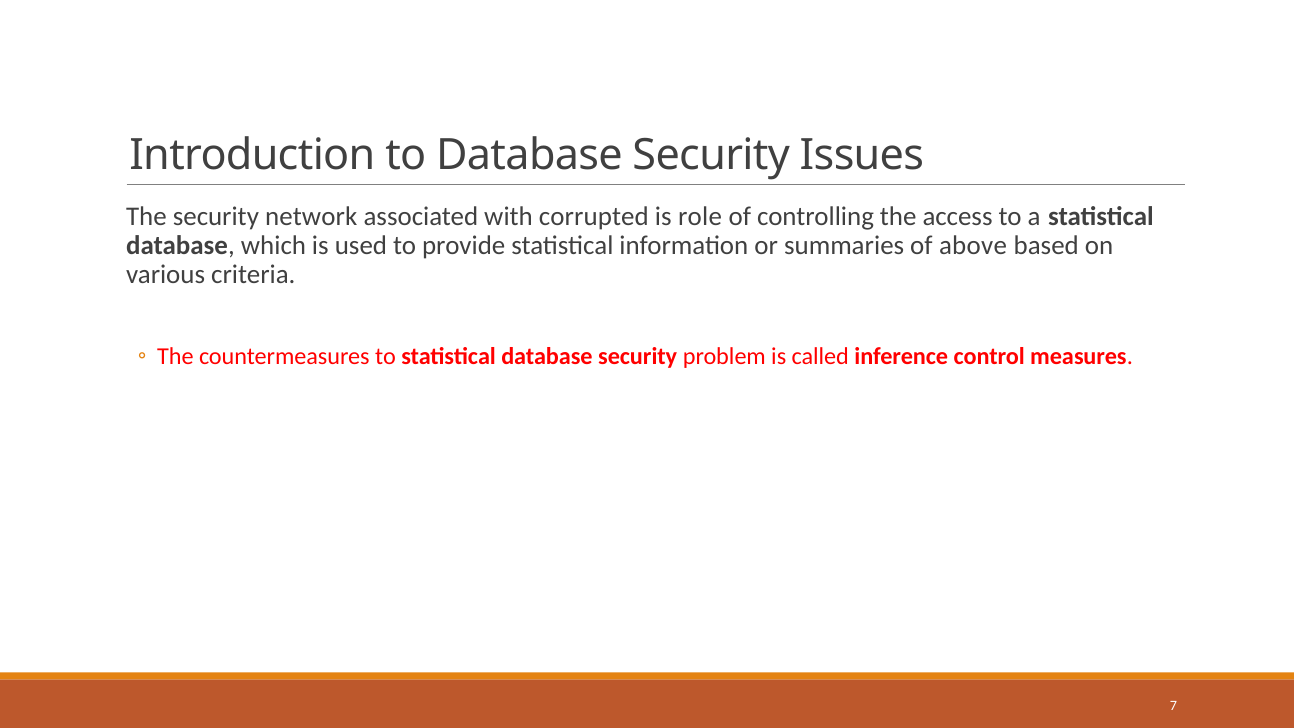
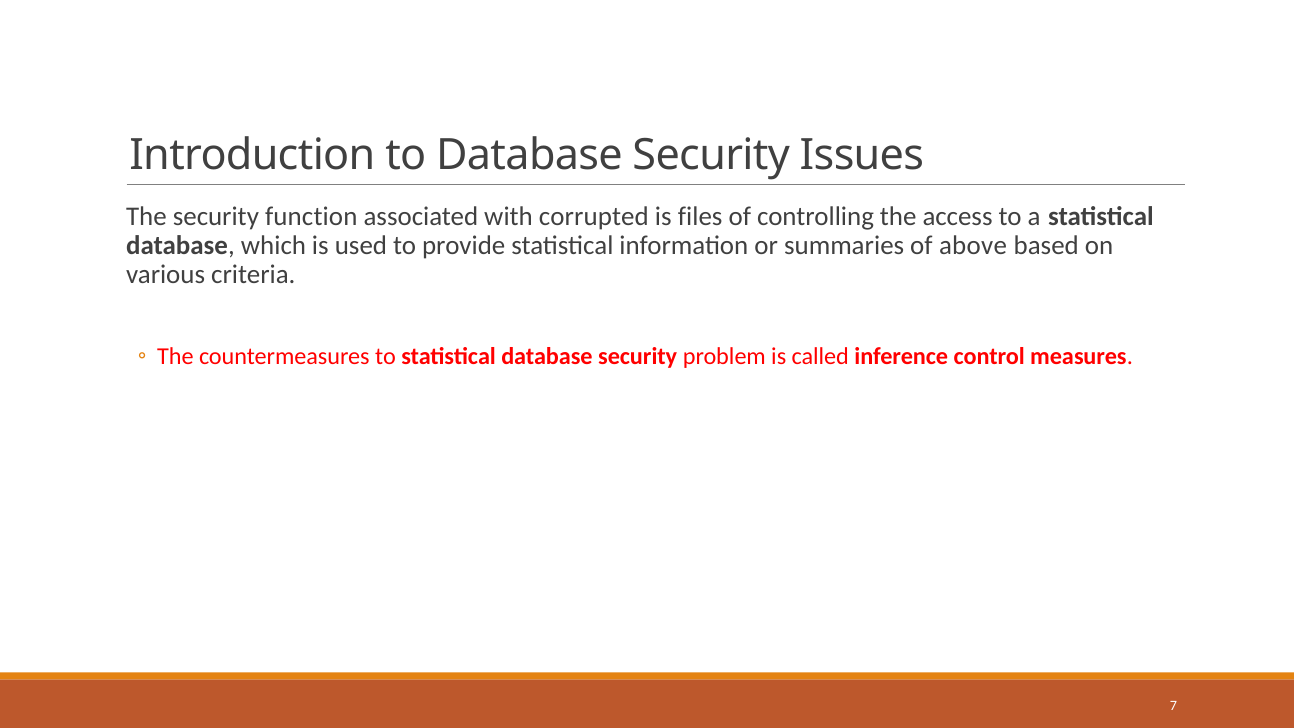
network: network -> function
role: role -> files
